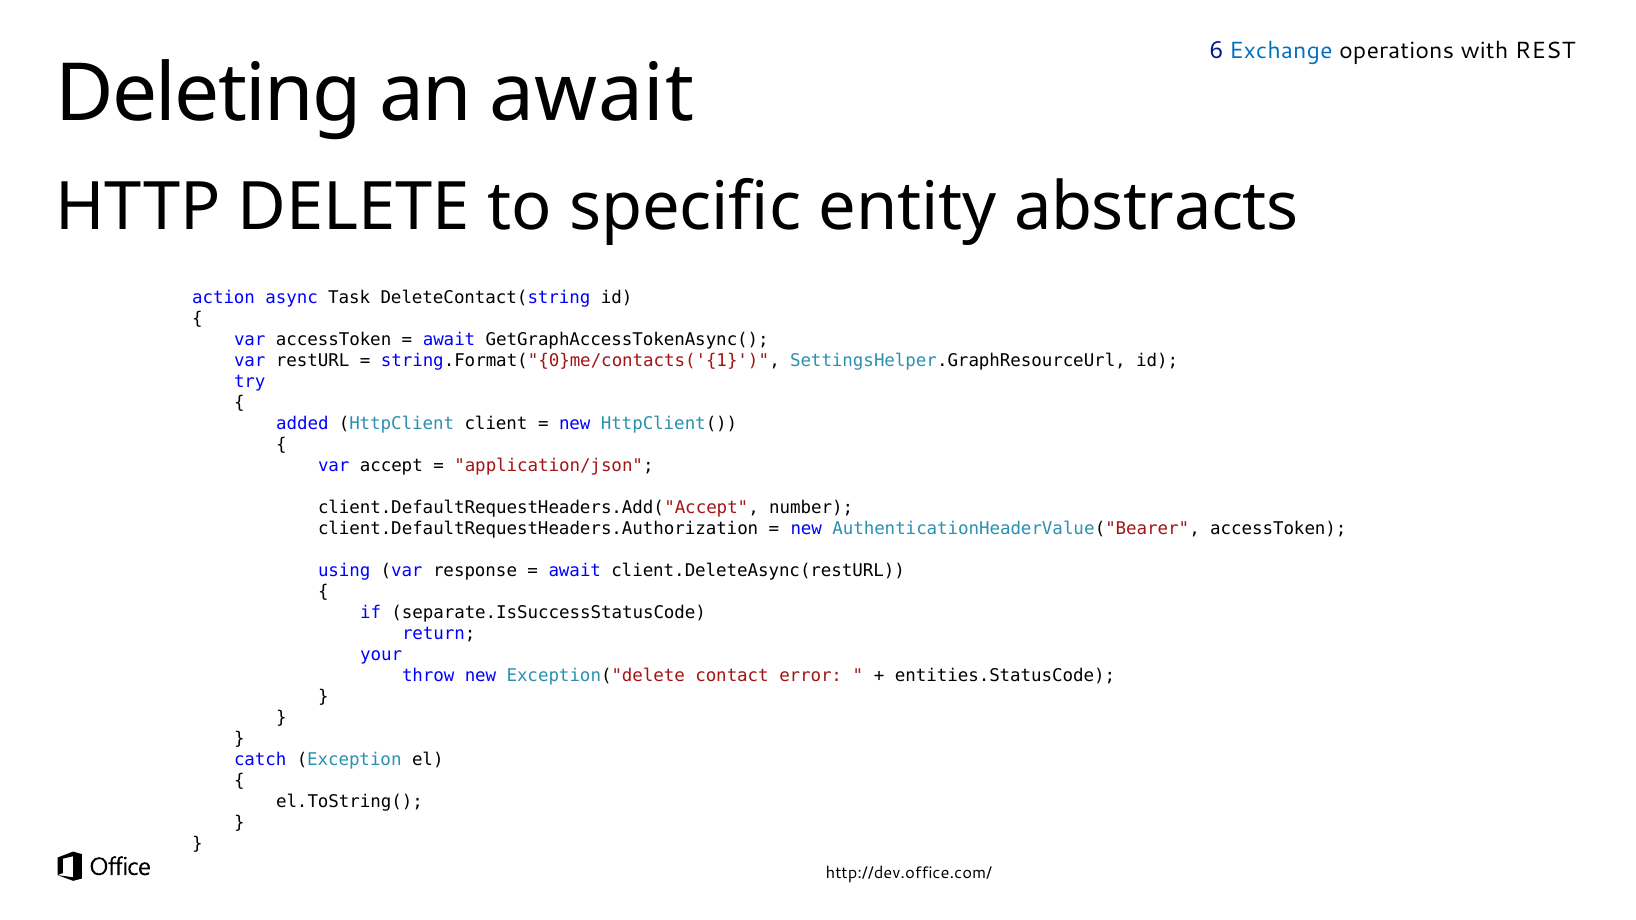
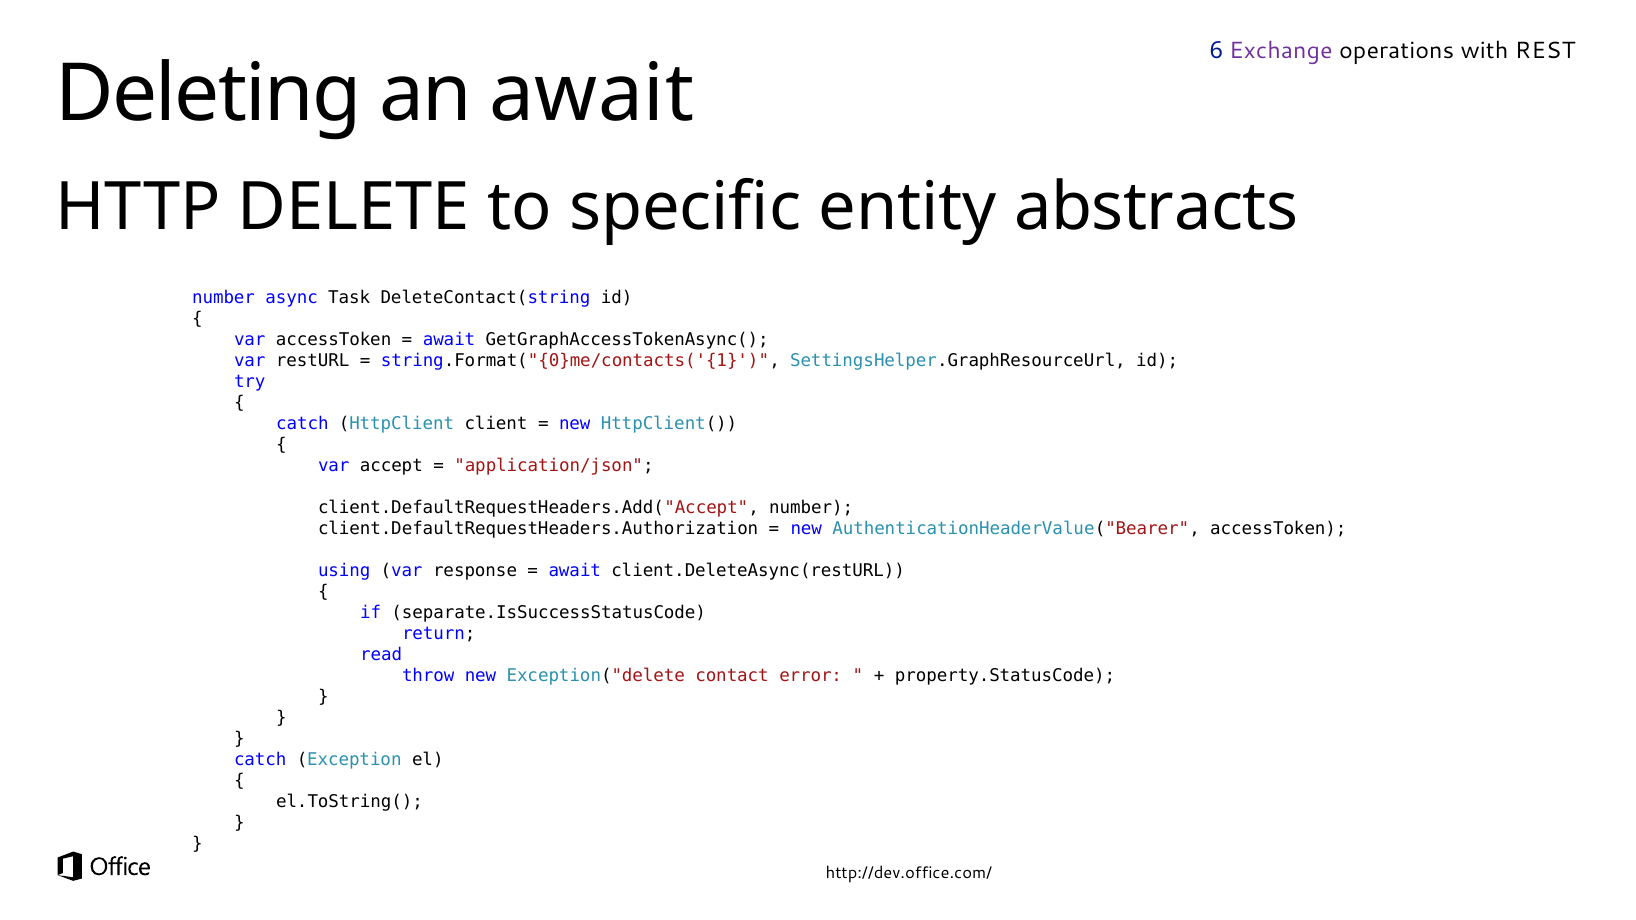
Exchange colour: blue -> purple
action at (224, 297): action -> number
added at (302, 423): added -> catch
your: your -> read
entities.StatusCode: entities.StatusCode -> property.StatusCode
